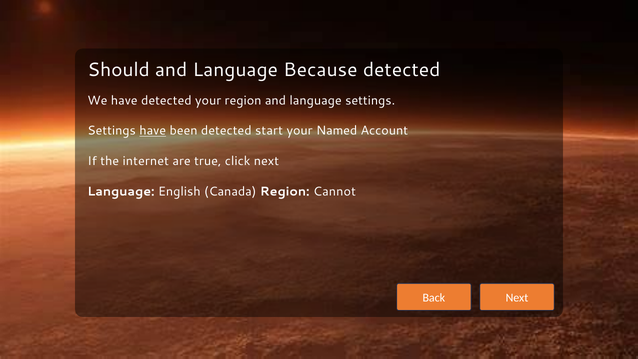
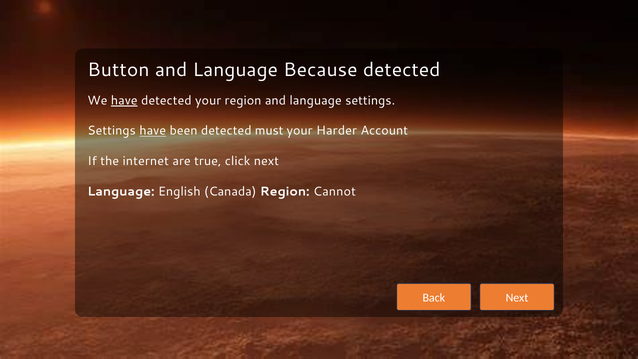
Should: Should -> Button
have at (124, 100) underline: none -> present
start: start -> must
Named: Named -> Harder
